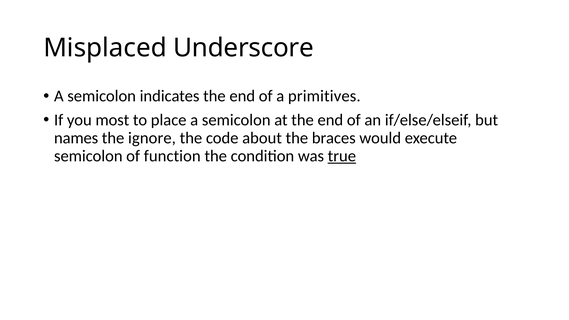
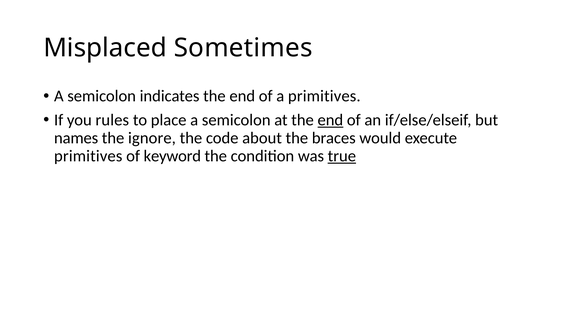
Underscore: Underscore -> Sometimes
most: most -> rules
end at (330, 120) underline: none -> present
semicolon at (88, 156): semicolon -> primitives
function: function -> keyword
